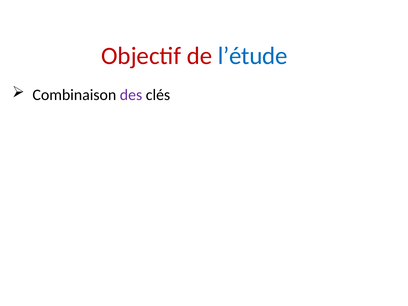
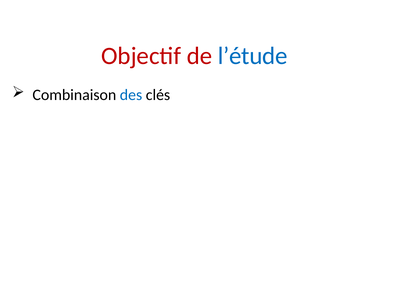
des colour: purple -> blue
